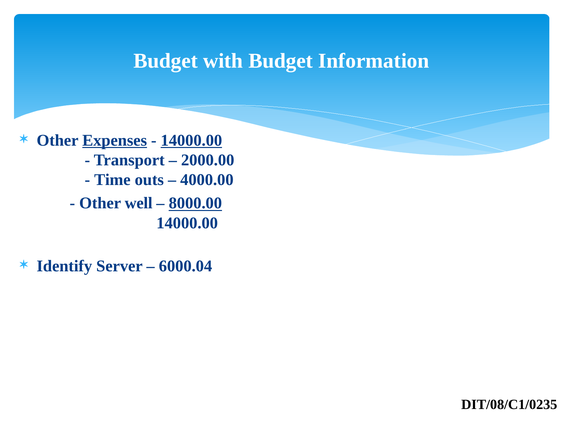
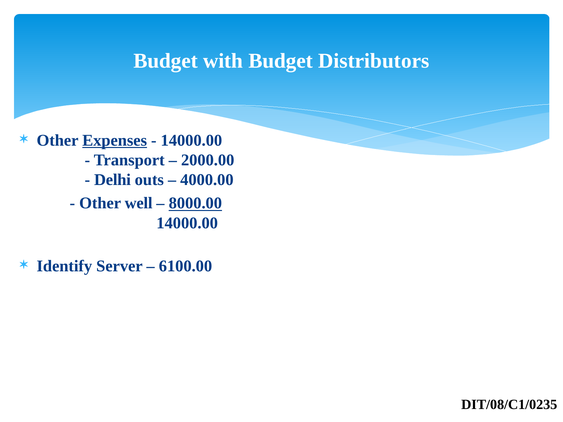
Information: Information -> Distributors
14000.00 at (191, 140) underline: present -> none
Time: Time -> Delhi
6000.04: 6000.04 -> 6100.00
